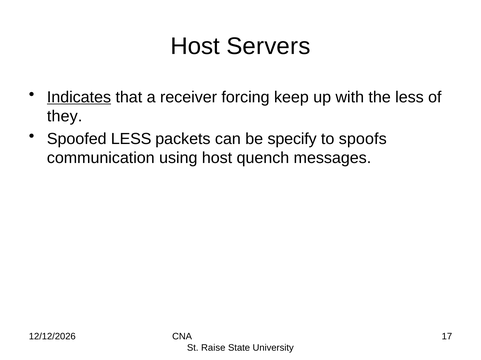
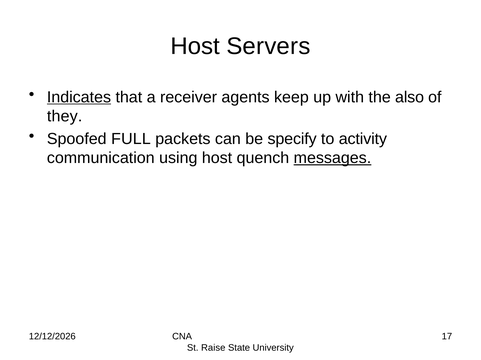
forcing: forcing -> agents
the less: less -> also
Spoofed LESS: LESS -> FULL
spoofs: spoofs -> activity
messages underline: none -> present
